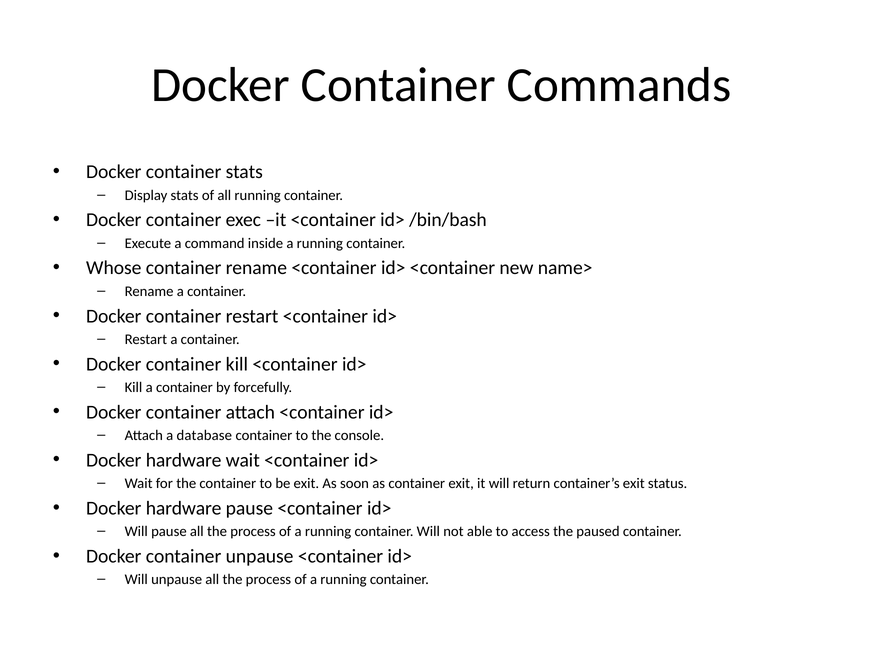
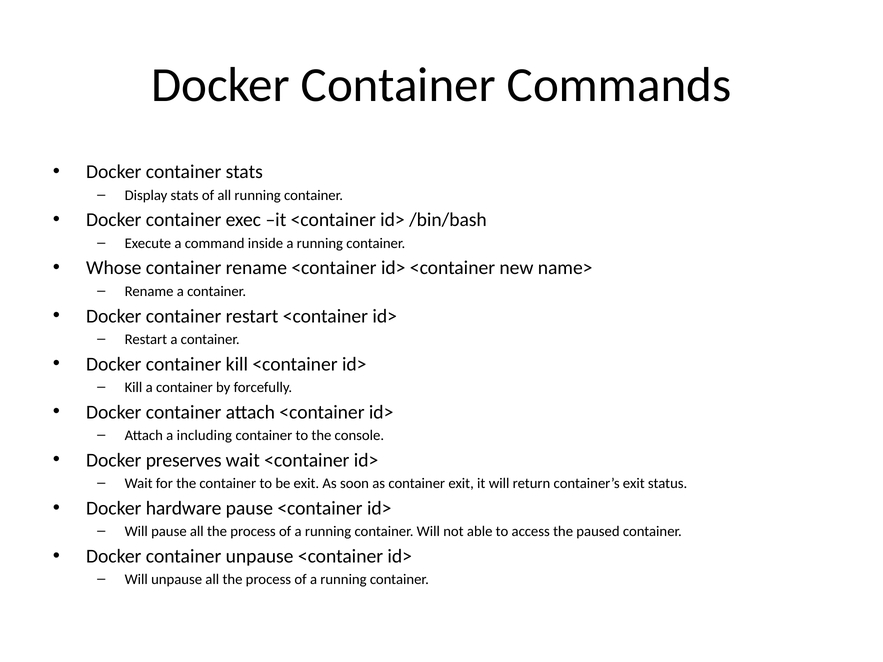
database: database -> including
hardware at (184, 460): hardware -> preserves
